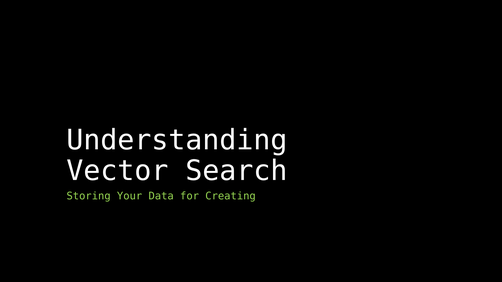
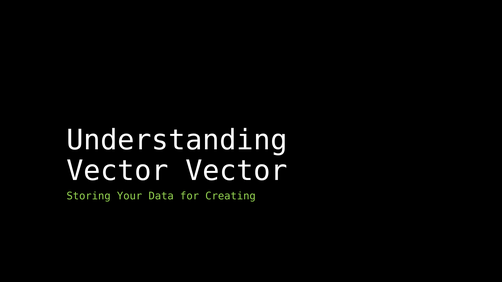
Vector Search: Search -> Vector
